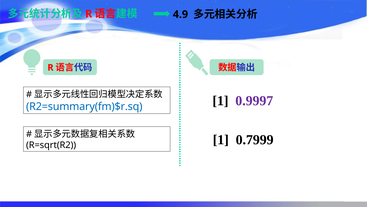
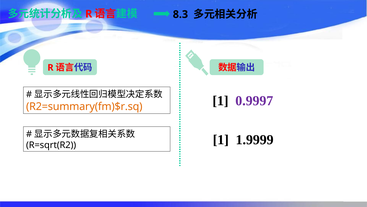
4.9: 4.9 -> 8.3
R2=summary(fm)$r.sq colour: blue -> orange
0.7999: 0.7999 -> 1.9999
